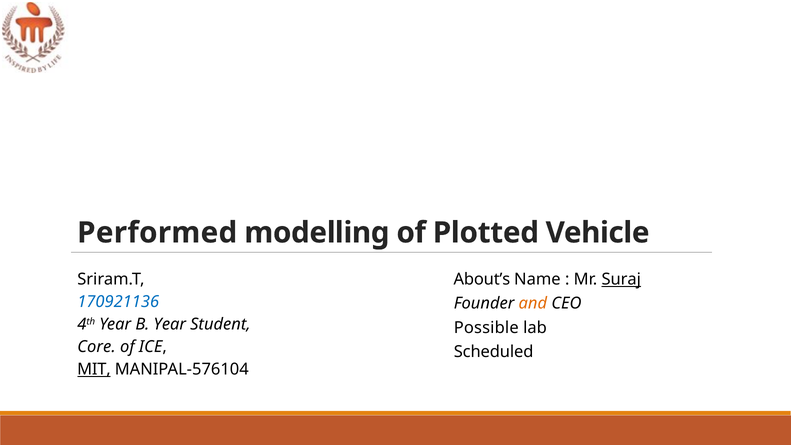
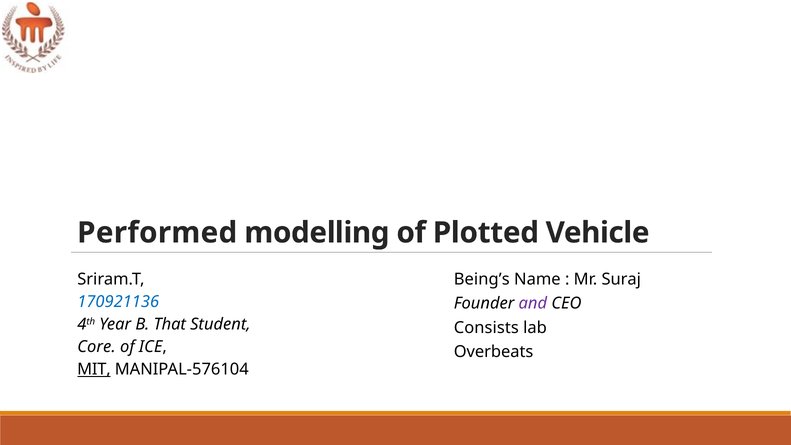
About’s: About’s -> Being’s
Suraj underline: present -> none
and colour: orange -> purple
B Year: Year -> That
Possible: Possible -> Consists
Scheduled: Scheduled -> Overbeats
